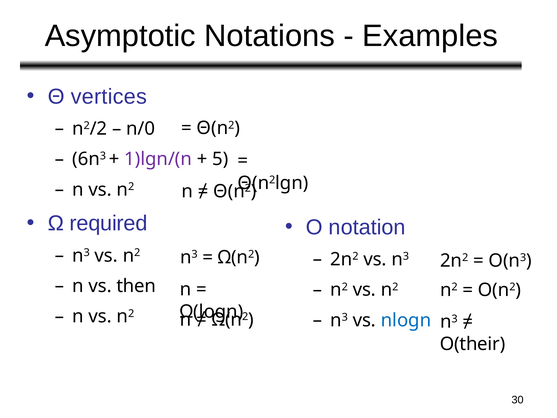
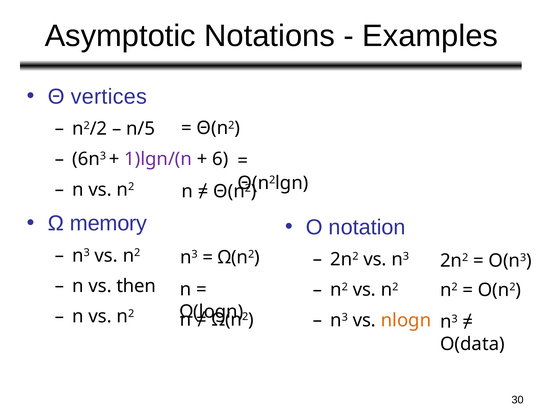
n/0: n/0 -> n/5
5: 5 -> 6
required: required -> memory
nlogn colour: blue -> orange
O(their: O(their -> O(data
